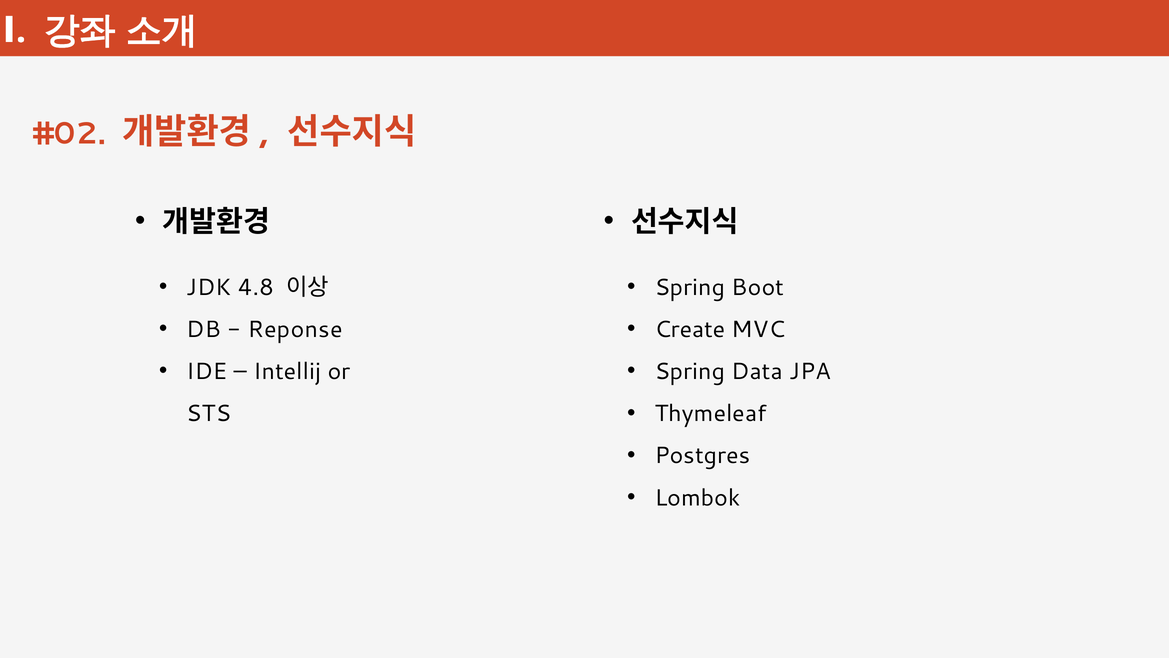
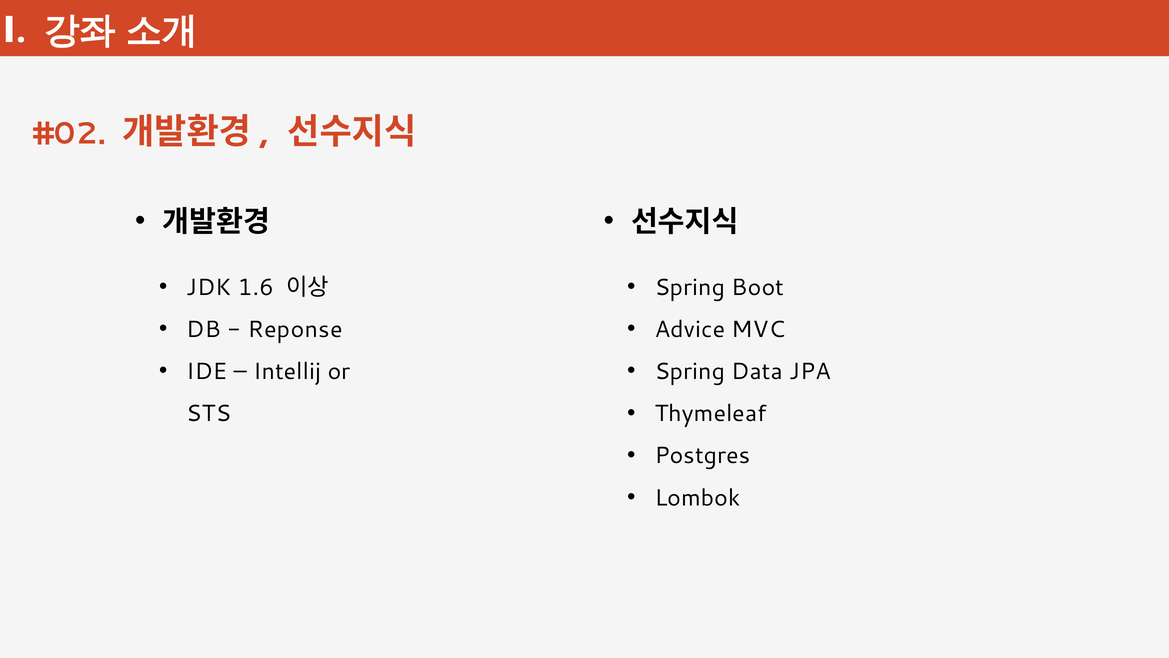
4.8: 4.8 -> 1.6
Create: Create -> Advice
